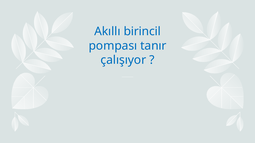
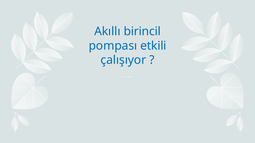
tanır: tanır -> etkili
